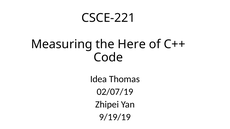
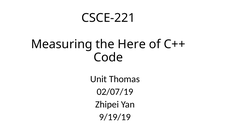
Idea: Idea -> Unit
